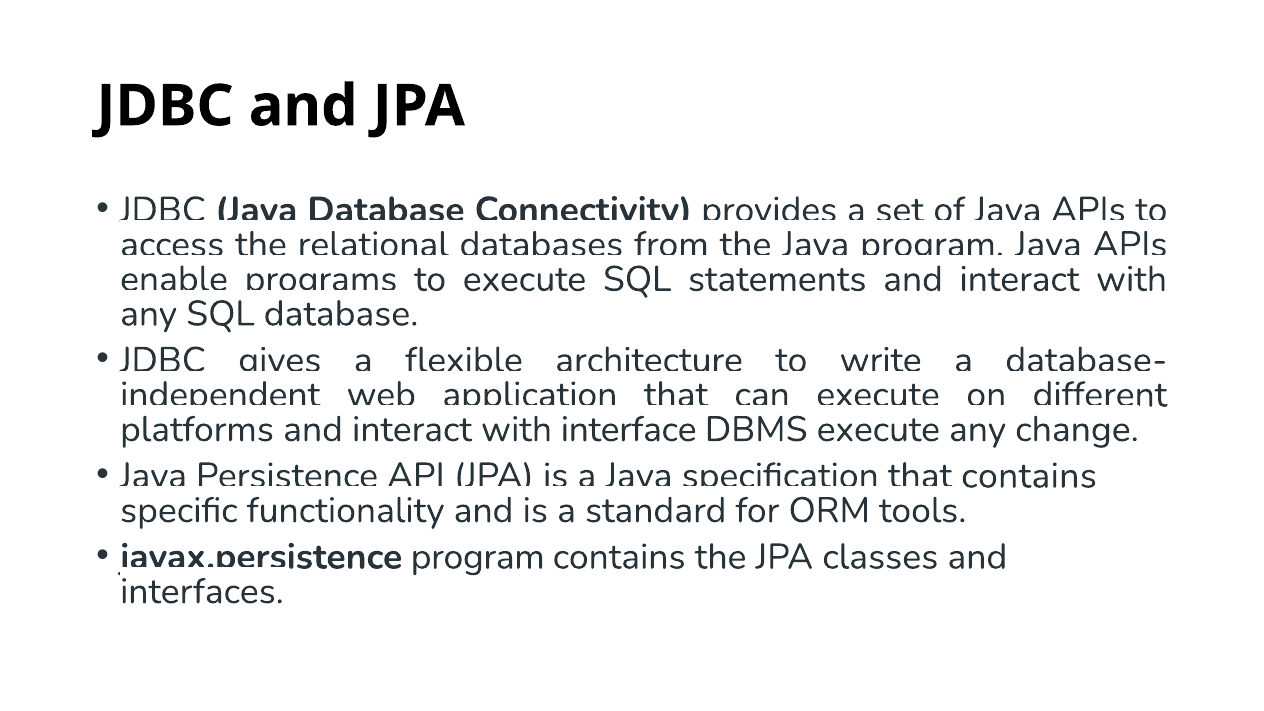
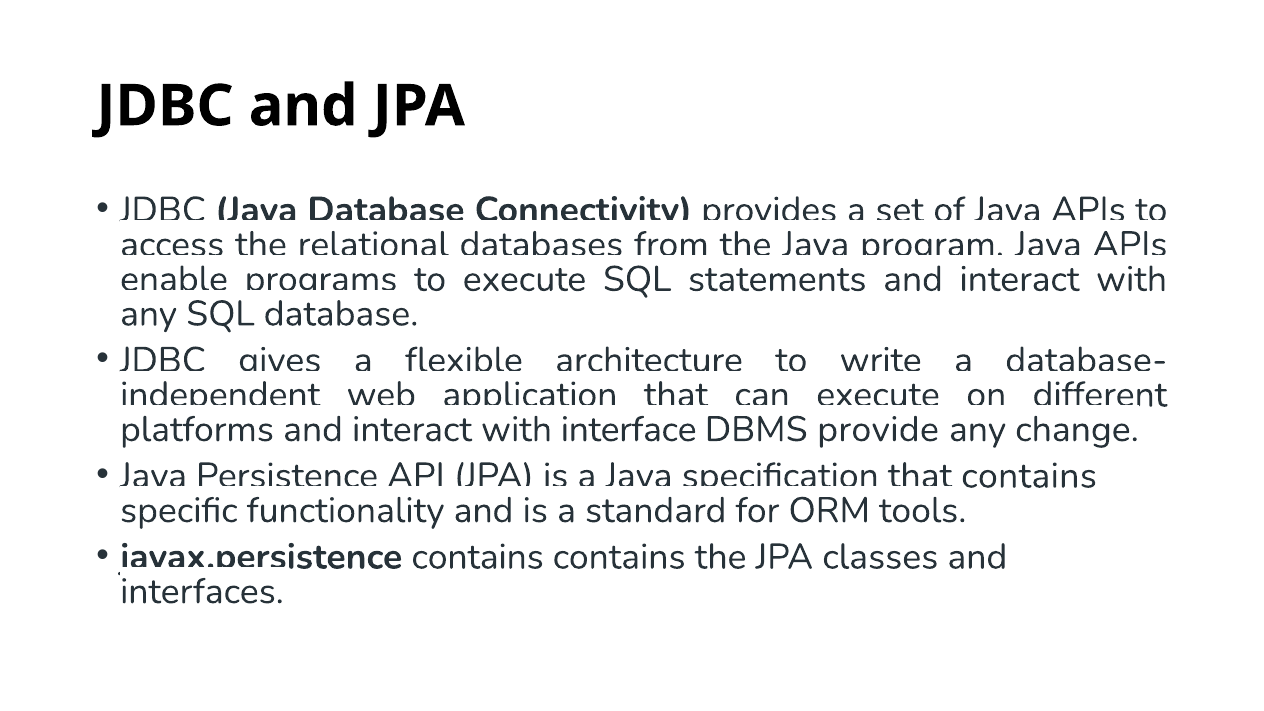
DBMS execute: execute -> provide
program at (478, 557): program -> contains
